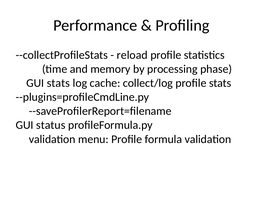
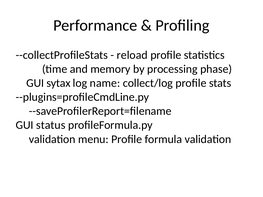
GUI stats: stats -> sytax
cache: cache -> name
